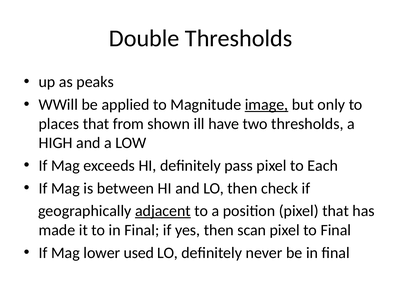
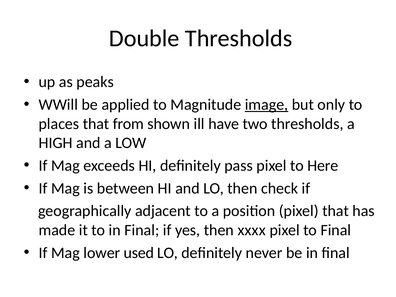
Each: Each -> Here
adjacent underline: present -> none
scan: scan -> xxxx
